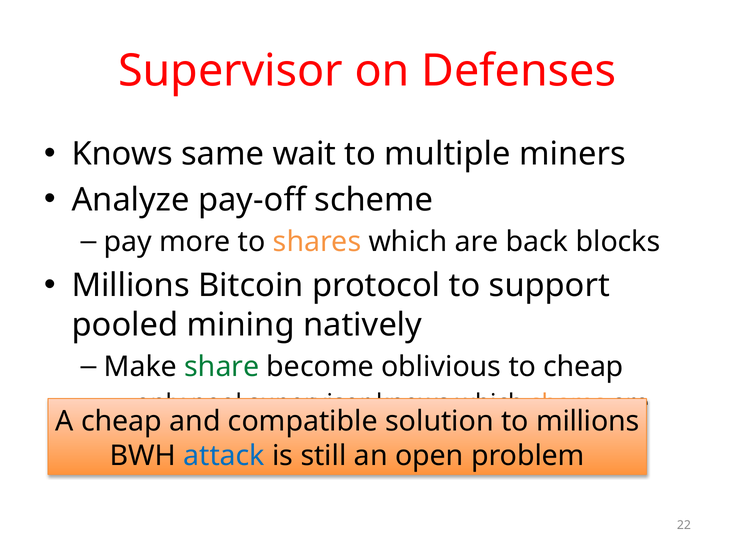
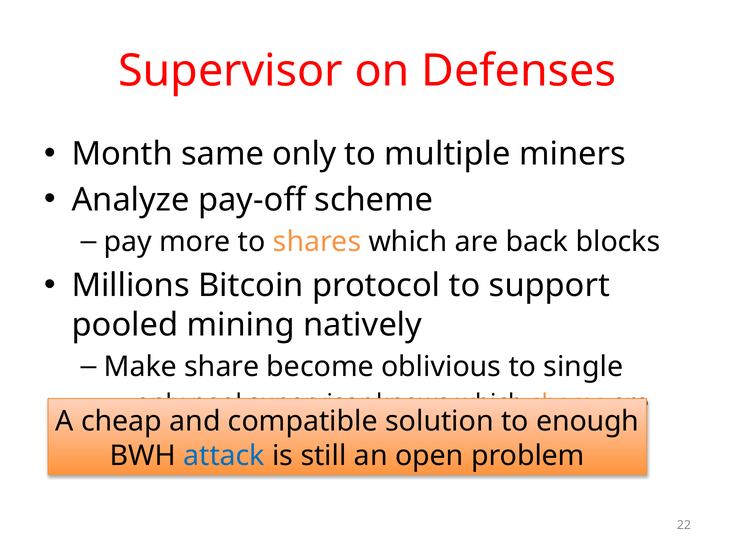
Knows at (122, 154): Knows -> Month
same wait: wait -> only
share colour: green -> black
to cheap: cheap -> single
to millions: millions -> enough
